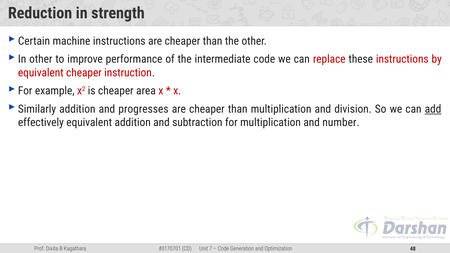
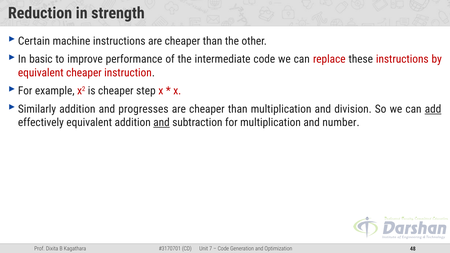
In other: other -> basic
area: area -> step
and at (161, 123) underline: none -> present
